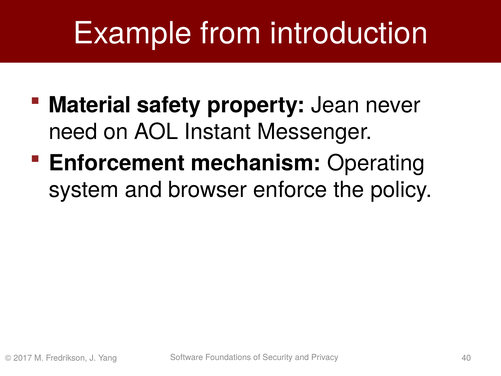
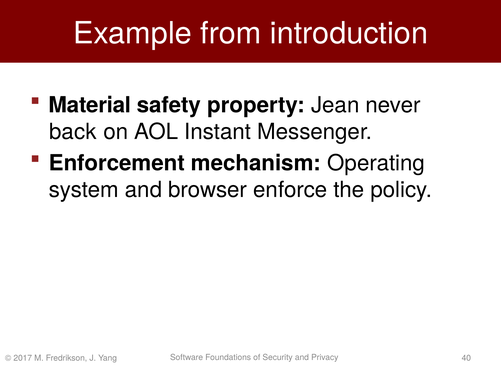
need: need -> back
